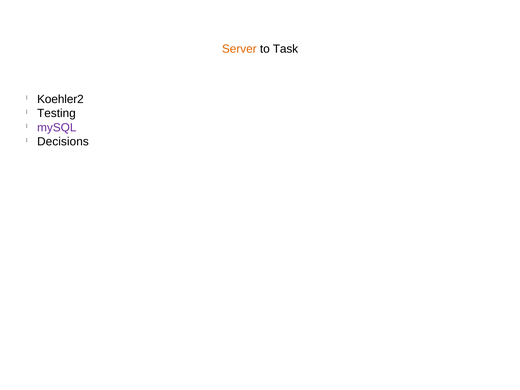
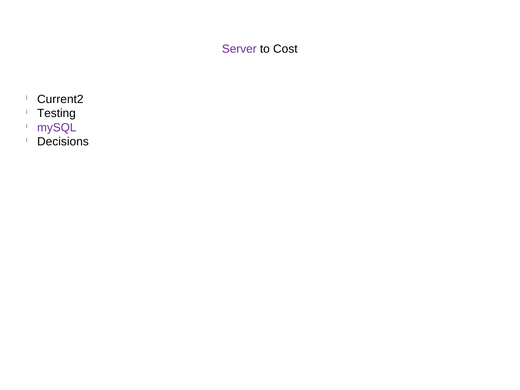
Server colour: orange -> purple
Task: Task -> Cost
Koehler2: Koehler2 -> Current2
